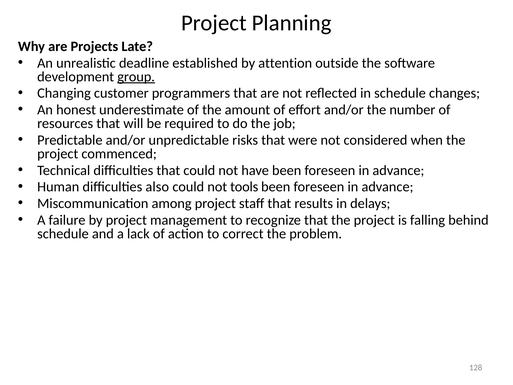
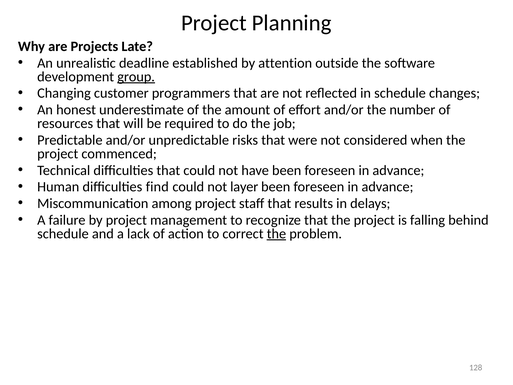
also: also -> find
tools: tools -> layer
the at (276, 234) underline: none -> present
